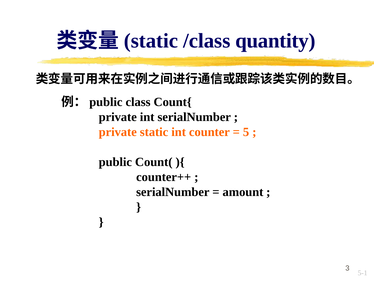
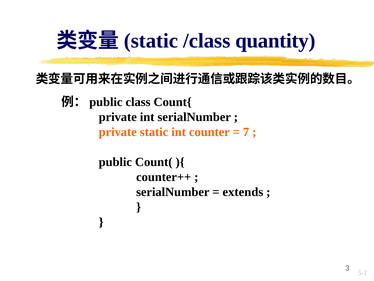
5: 5 -> 7
amount: amount -> extends
